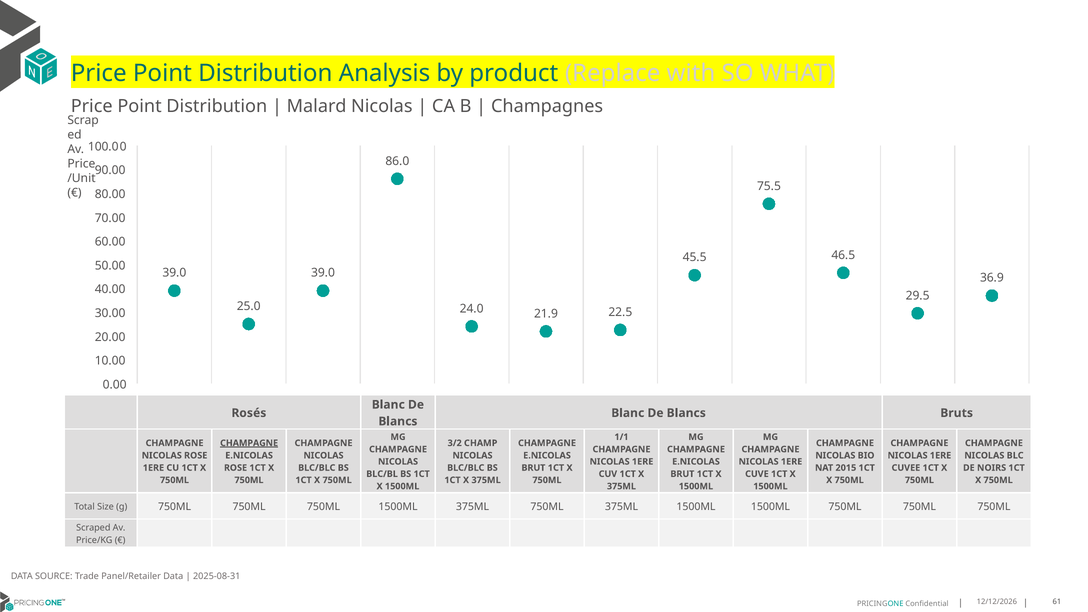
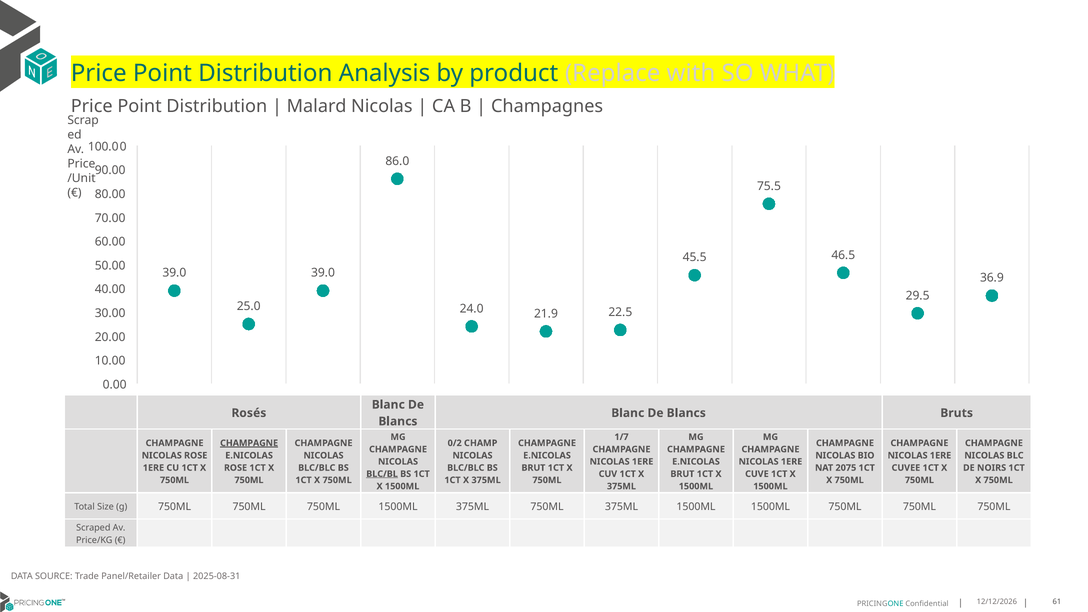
1/1: 1/1 -> 1/7
3/2: 3/2 -> 0/2
2015: 2015 -> 2075
BLC/BL underline: none -> present
